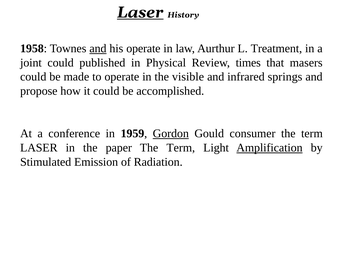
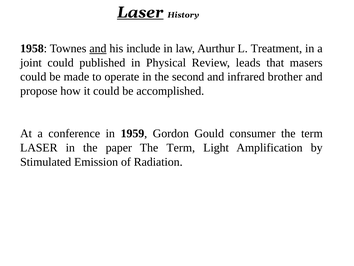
his operate: operate -> include
times: times -> leads
visible: visible -> second
springs: springs -> brother
Gordon underline: present -> none
Amplification underline: present -> none
